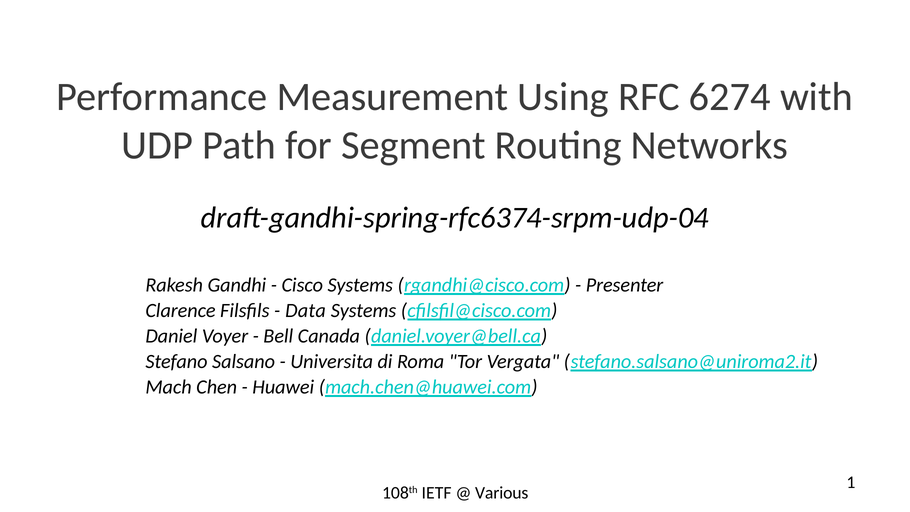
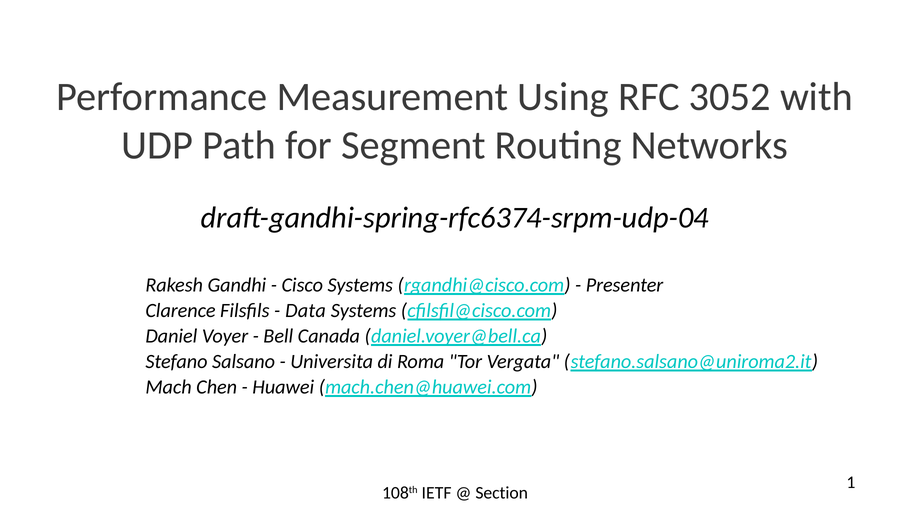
6274: 6274 -> 3052
Various: Various -> Section
